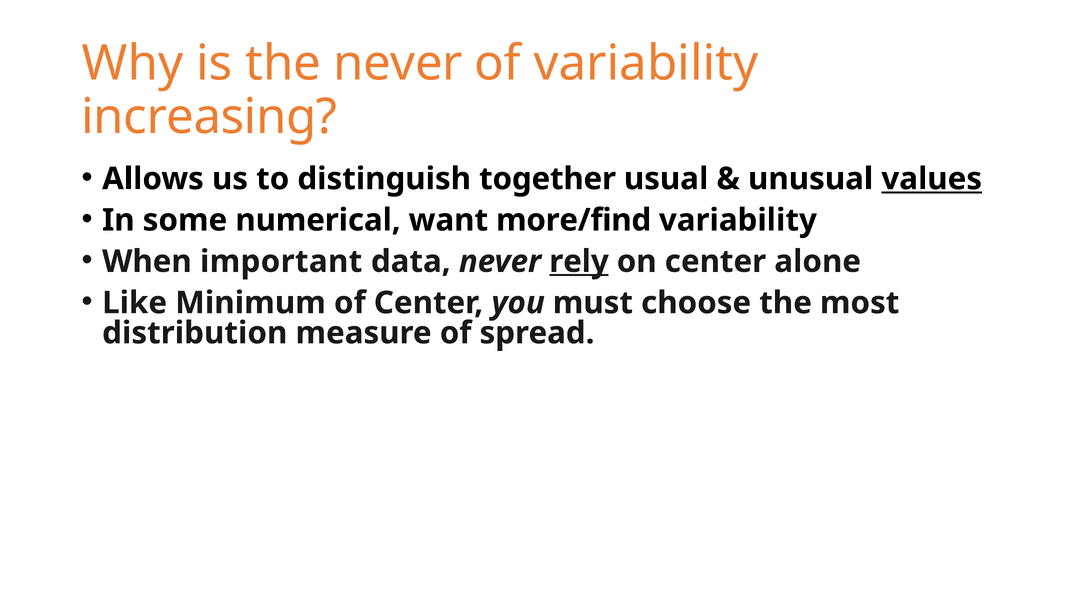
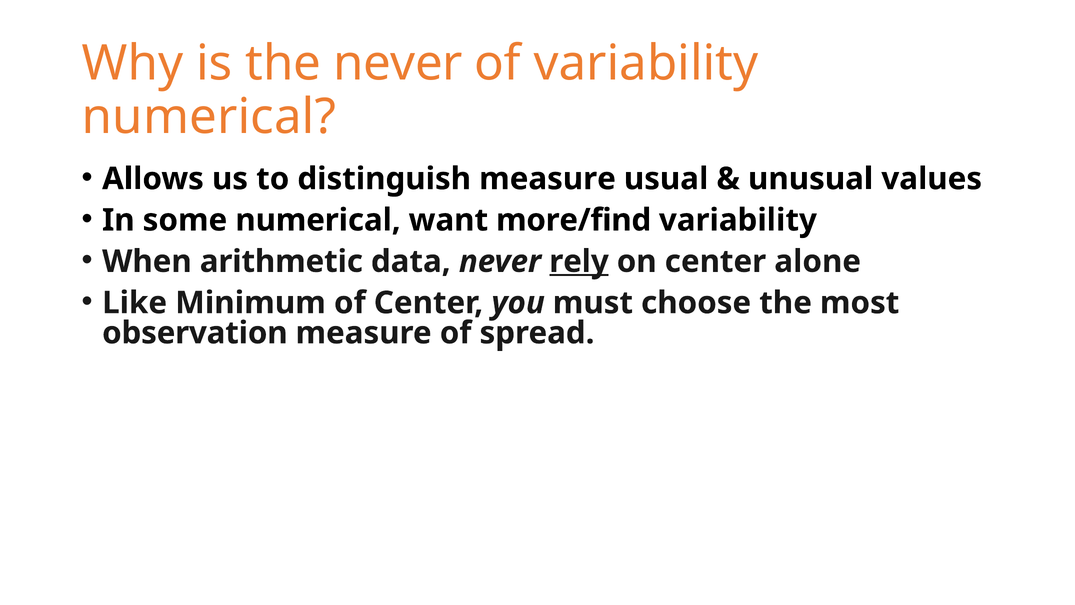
increasing at (209, 117): increasing -> numerical
distinguish together: together -> measure
values underline: present -> none
important: important -> arithmetic
distribution: distribution -> observation
